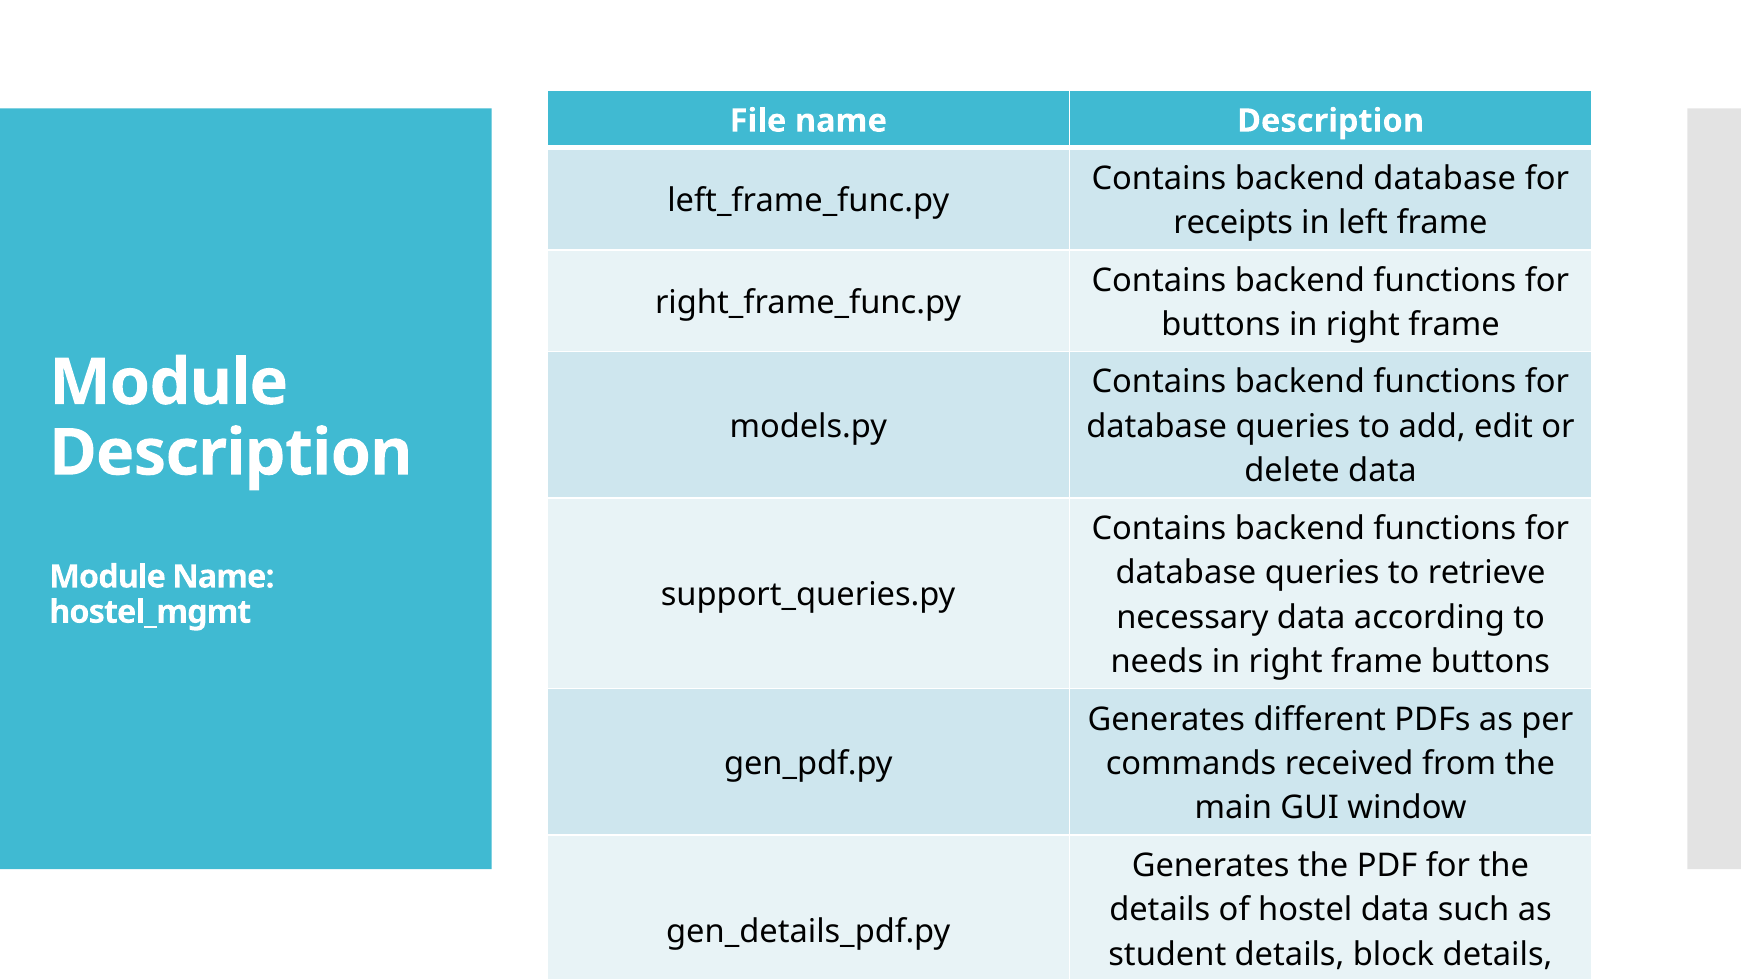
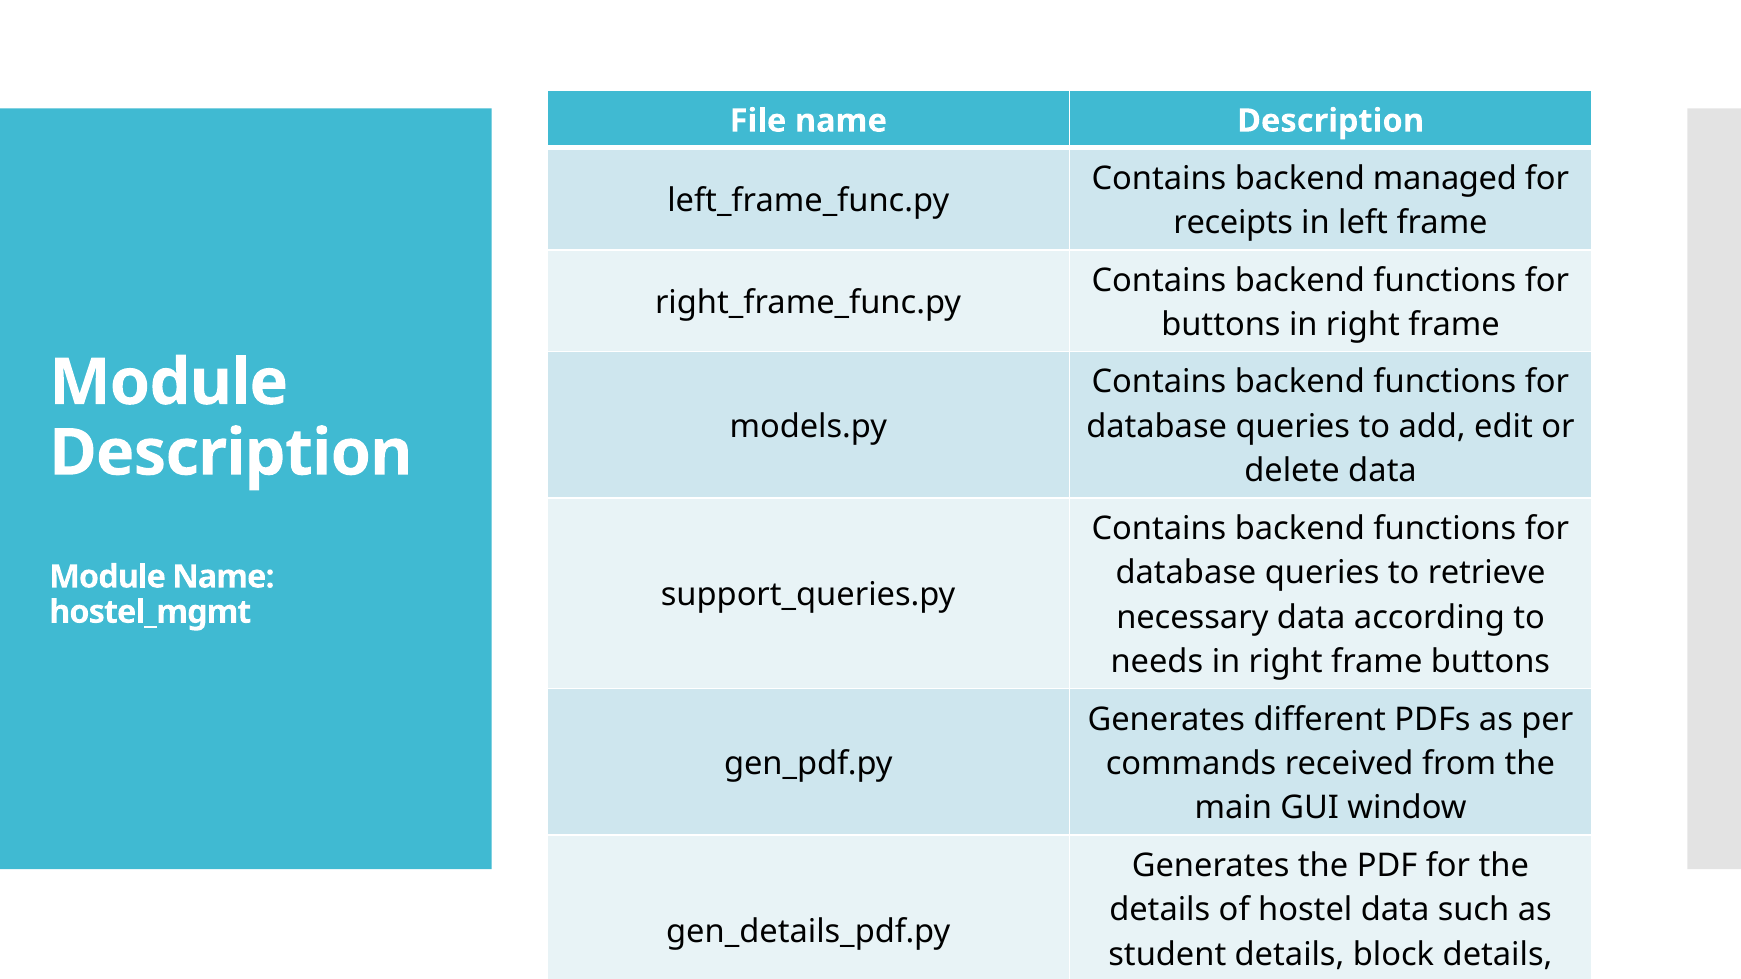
backend database: database -> managed
